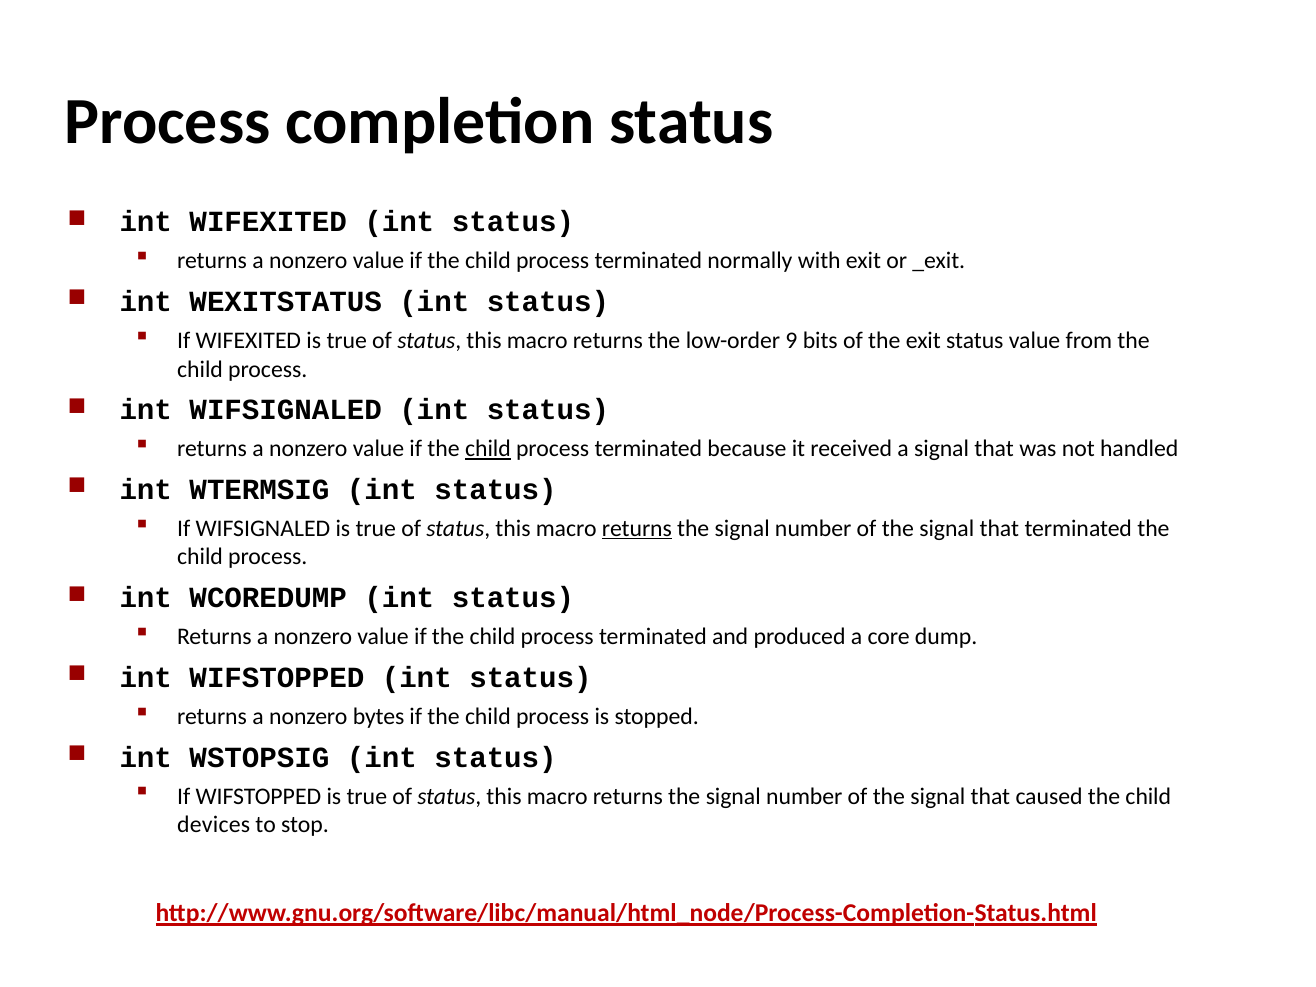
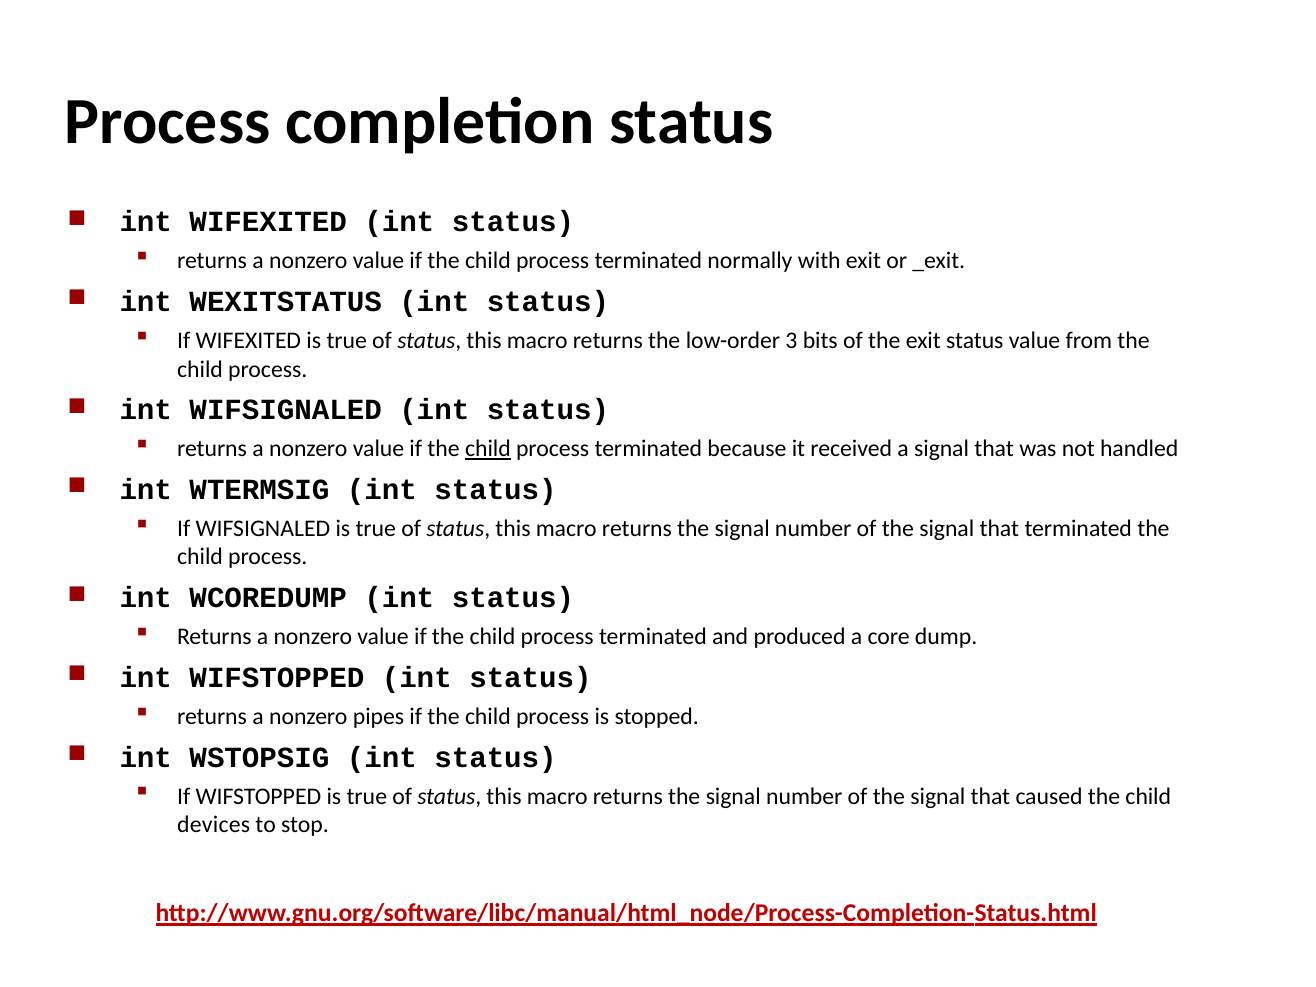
9: 9 -> 3
returns at (637, 529) underline: present -> none
bytes: bytes -> pipes
